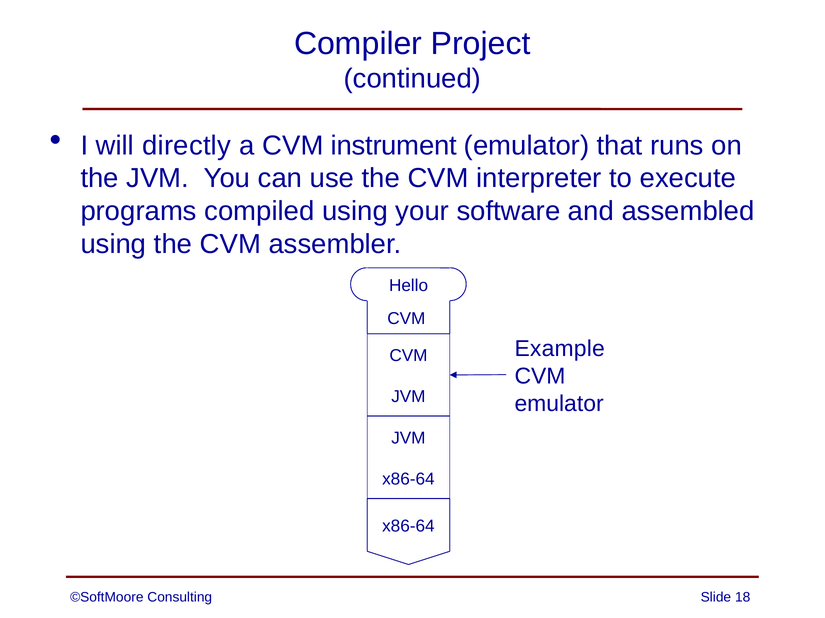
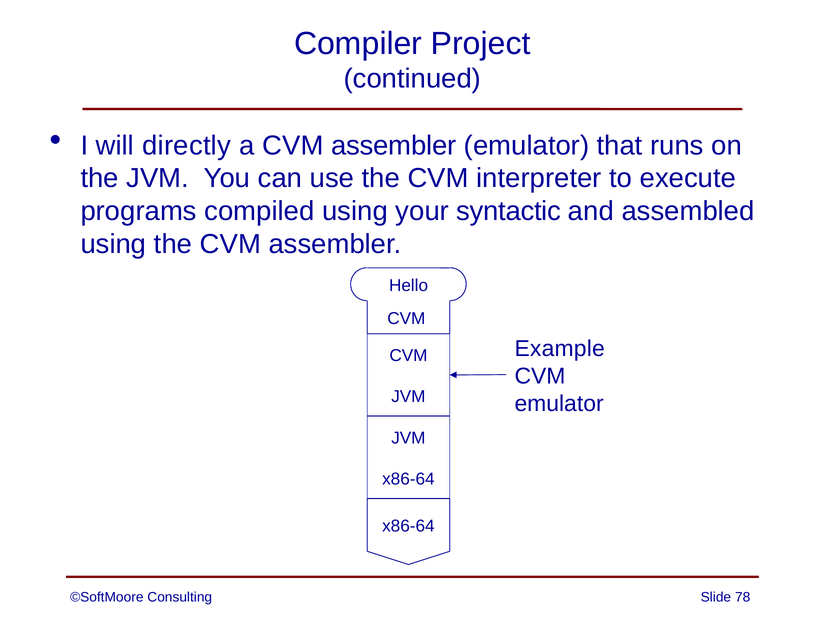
a CVM instrument: instrument -> assembler
software: software -> syntactic
18: 18 -> 78
